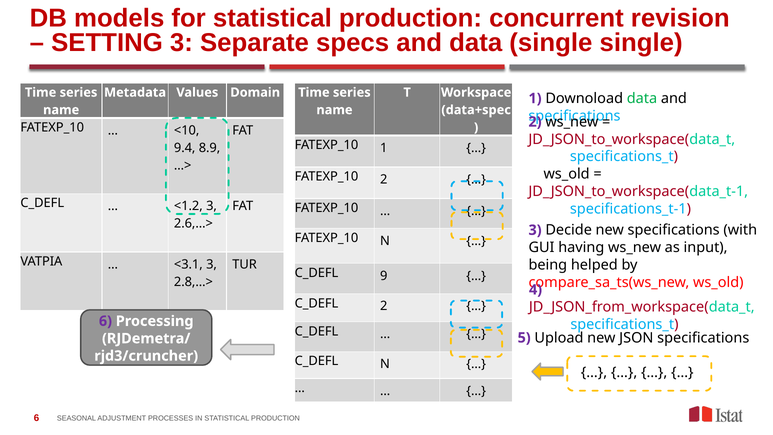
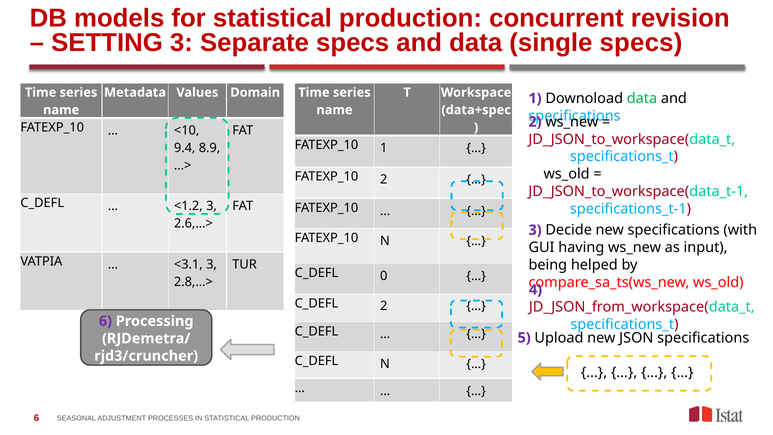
single single: single -> specs
9: 9 -> 0
